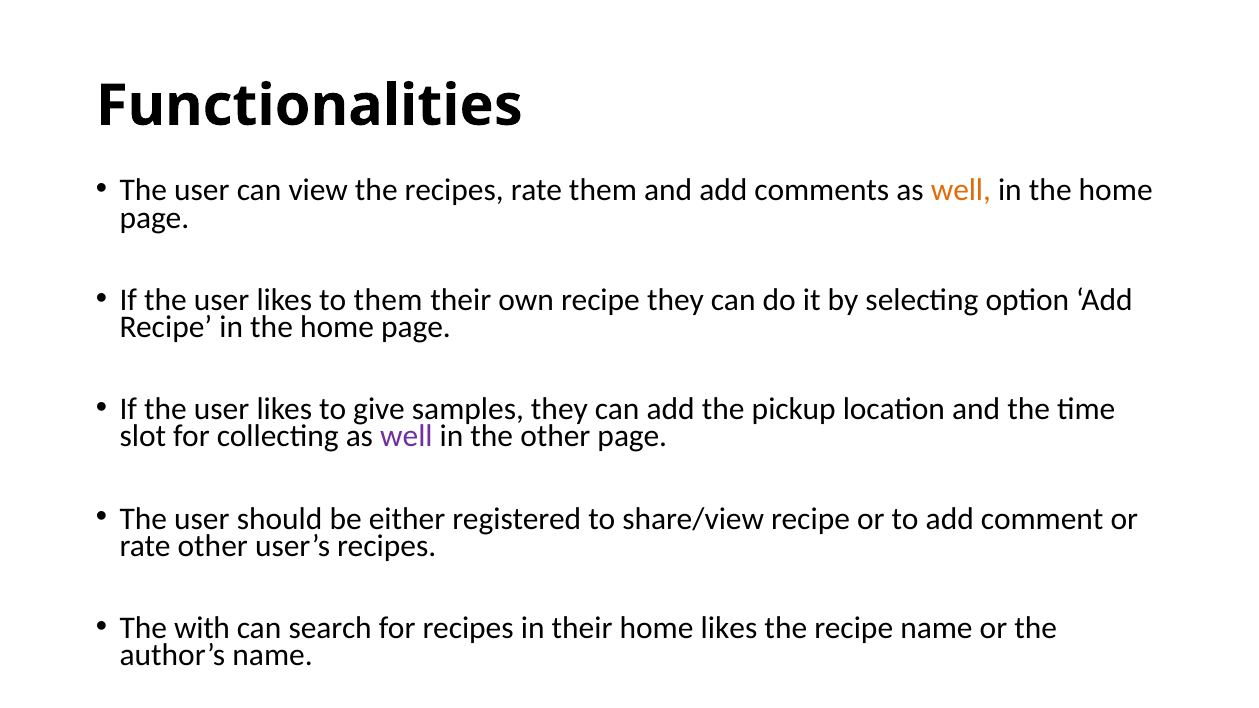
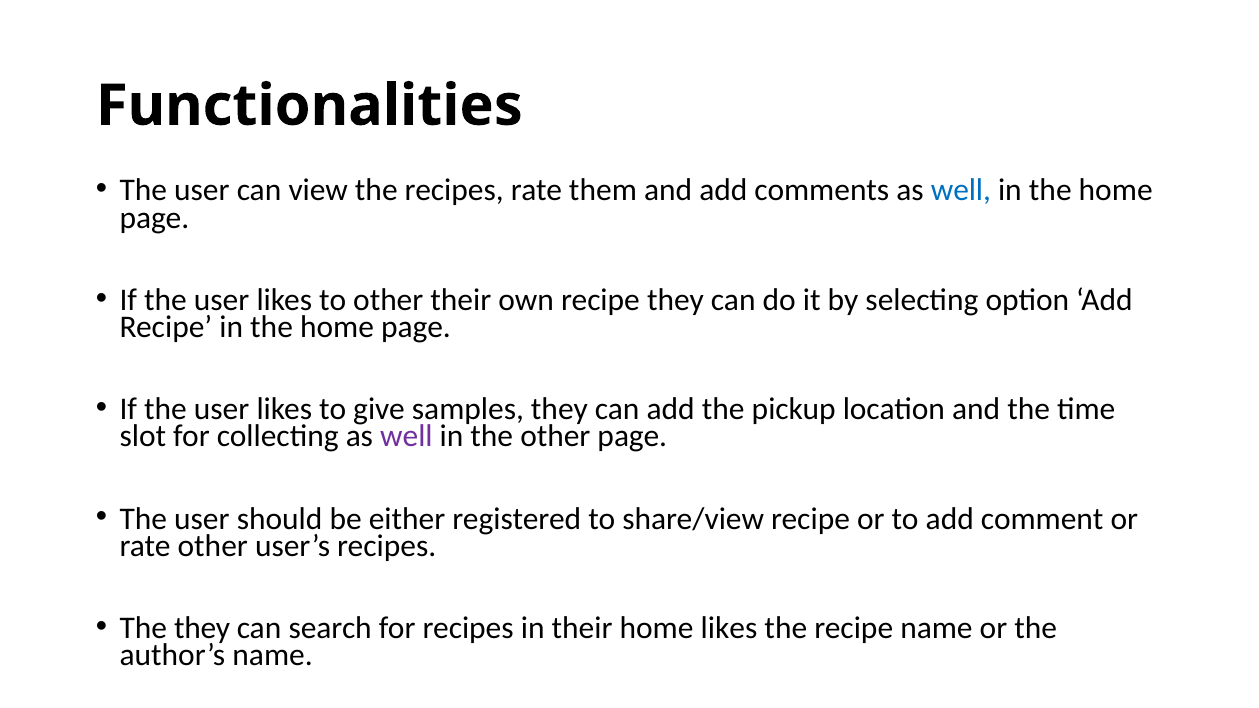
well at (961, 191) colour: orange -> blue
to them: them -> other
The with: with -> they
